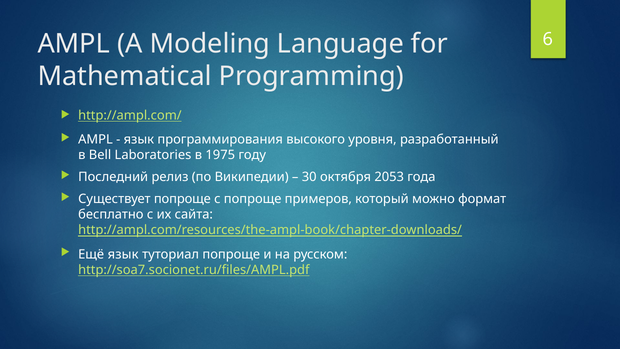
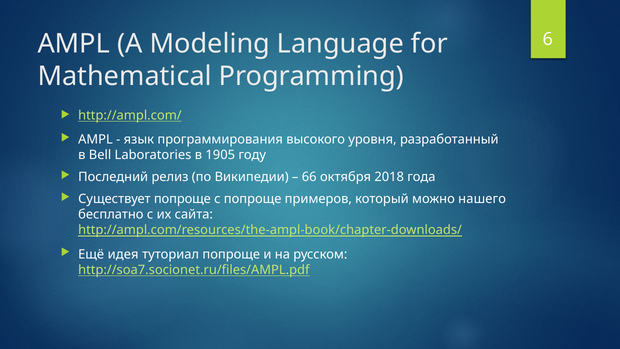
1975: 1975 -> 1905
30: 30 -> 66
2053: 2053 -> 2018
формат: формат -> нашего
Ещё язык: язык -> идея
